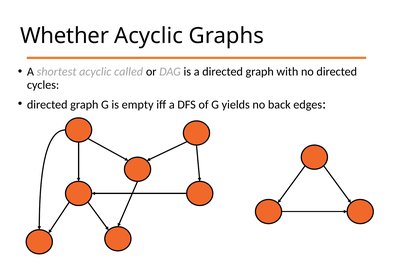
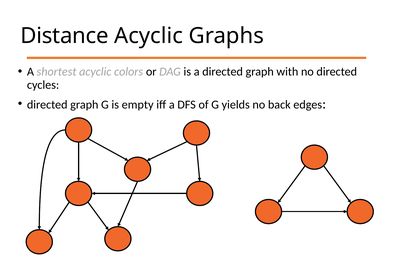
Whether: Whether -> Distance
called: called -> colors
